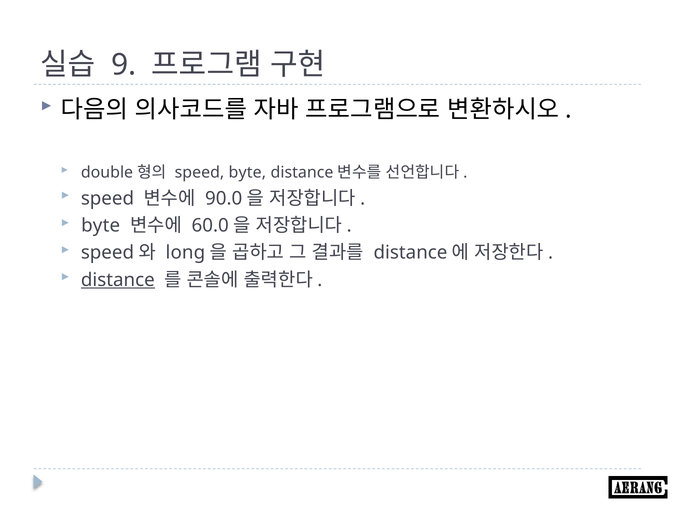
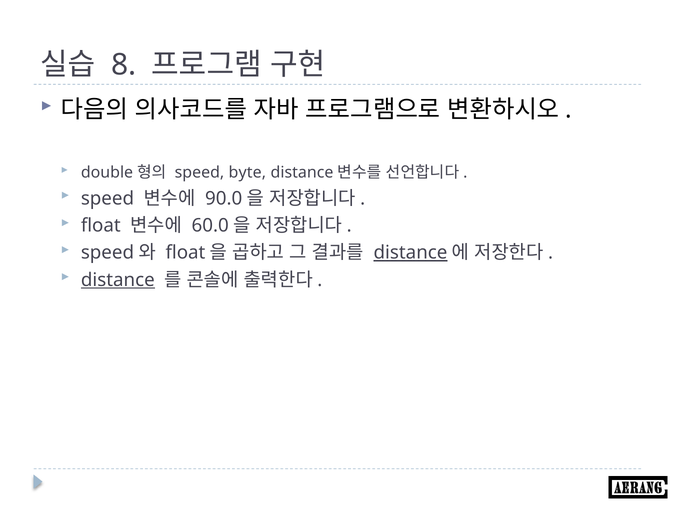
9: 9 -> 8
byte at (101, 226): byte -> float
long at (185, 253): long -> float
distance at (411, 253) underline: none -> present
